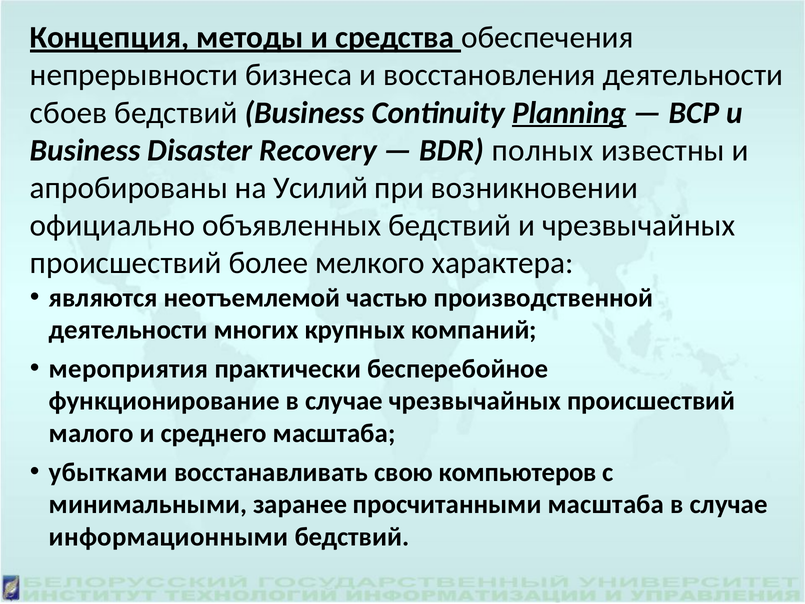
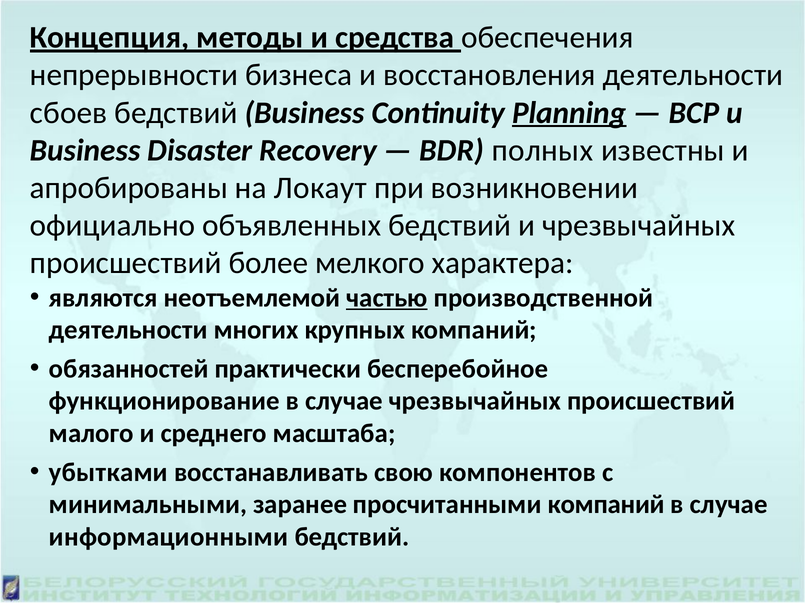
Усилий: Усилий -> Локаут
частью underline: none -> present
мероприятия: мероприятия -> обязанностей
компьютеров: компьютеров -> компонентов
просчитанными масштаба: масштаба -> компаний
